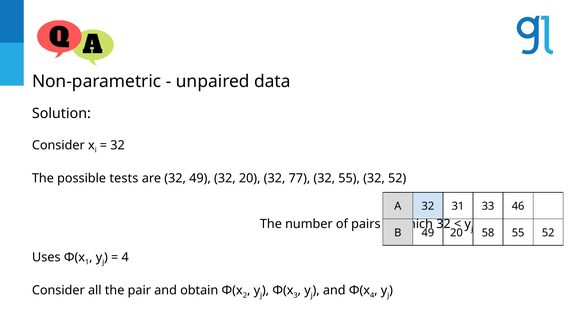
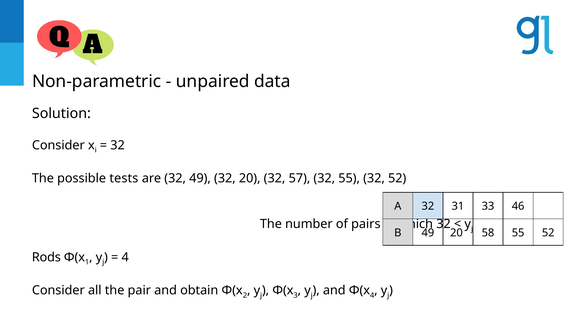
77: 77 -> 57
Uses: Uses -> Rods
